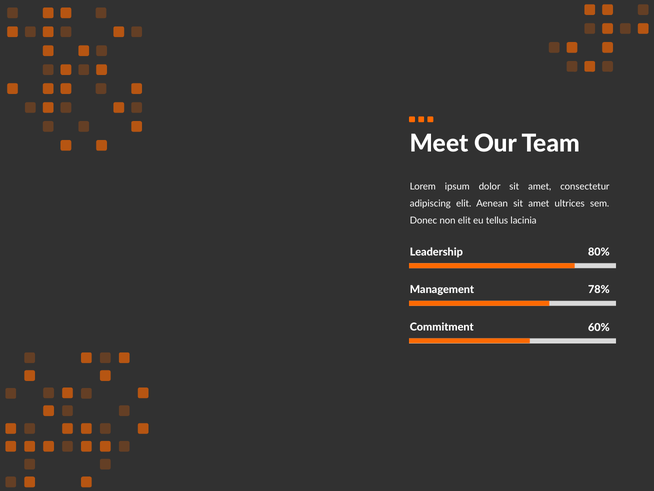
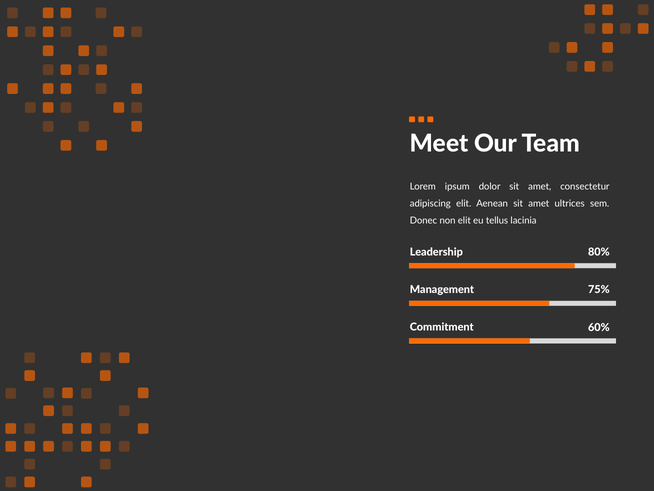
78%: 78% -> 75%
